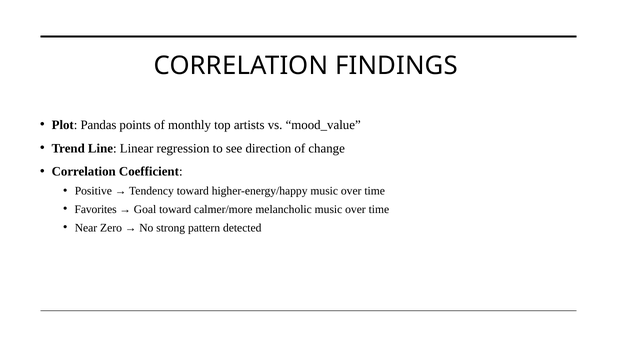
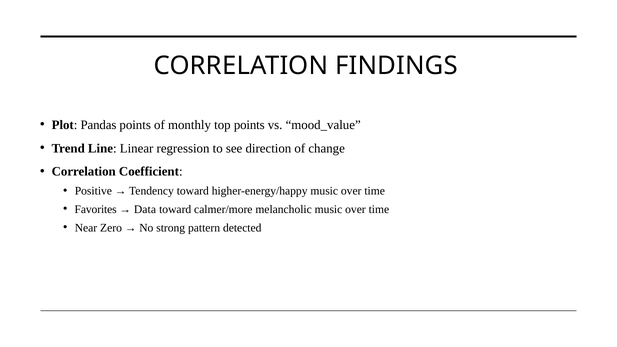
top artists: artists -> points
Goal: Goal -> Data
